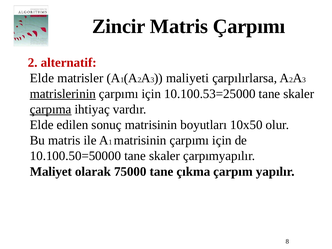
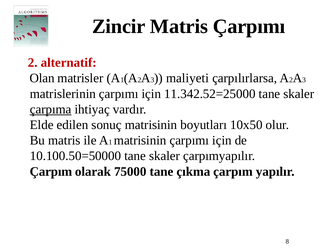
Elde at (42, 78): Elde -> Olan
matrislerinin underline: present -> none
10.100.53=25000: 10.100.53=25000 -> 11.342.52=25000
Maliyet at (51, 171): Maliyet -> Çarpım
